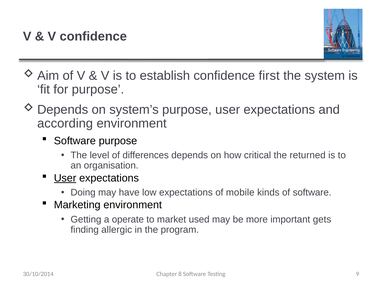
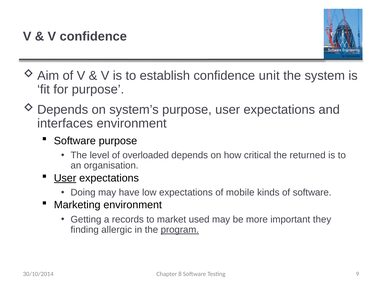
first: first -> unit
according: according -> interfaces
differences: differences -> overloaded
operate: operate -> records
gets: gets -> they
program underline: none -> present
